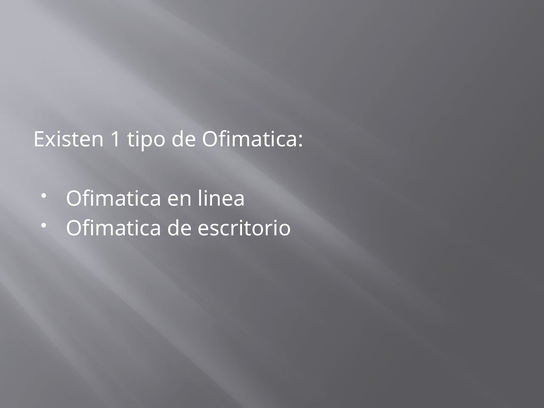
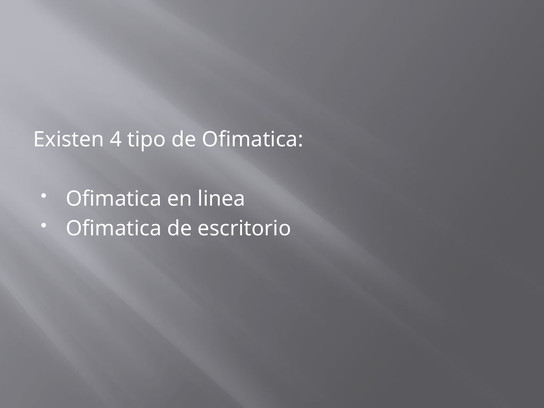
1: 1 -> 4
